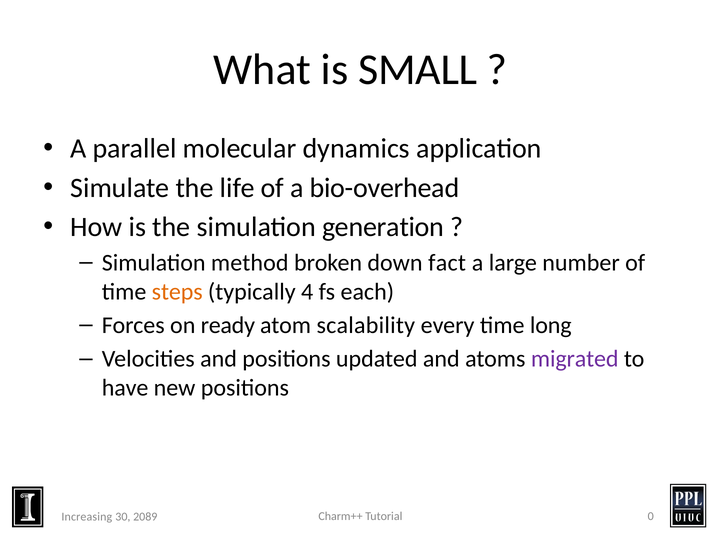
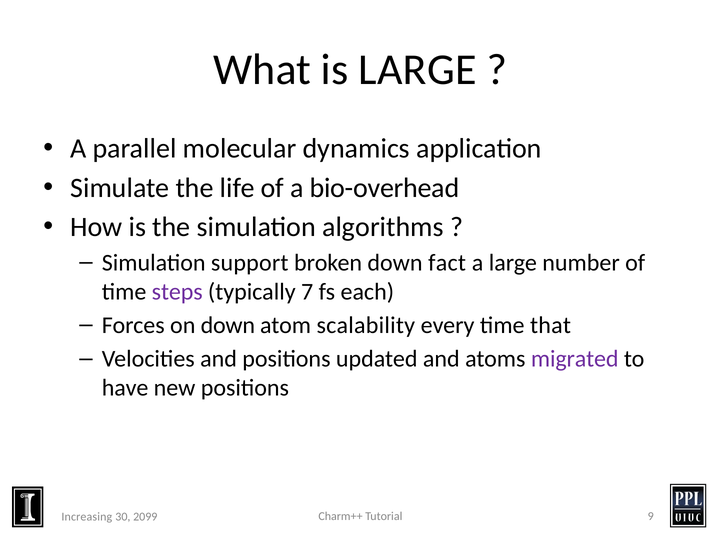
is SMALL: SMALL -> LARGE
generation: generation -> algorithms
method: method -> support
steps colour: orange -> purple
4: 4 -> 7
on ready: ready -> down
long: long -> that
0: 0 -> 9
2089: 2089 -> 2099
